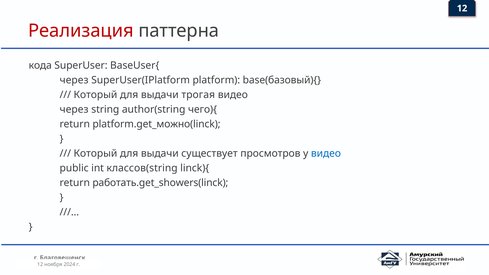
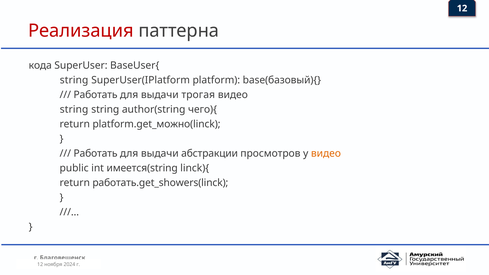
через at (74, 80): через -> string
Который at (95, 95): Который -> Работать
через at (74, 109): через -> string
Который at (95, 153): Который -> Работать
существует: существует -> абстракции
видео at (326, 153) colour: blue -> orange
классов(string: классов(string -> имеется(string
